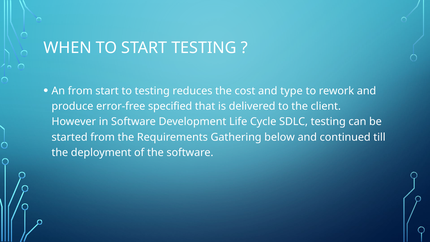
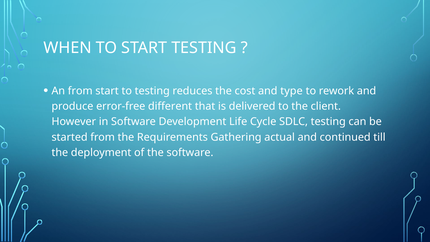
specified: specified -> different
below: below -> actual
